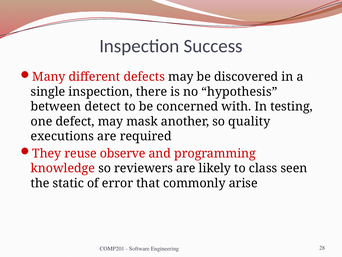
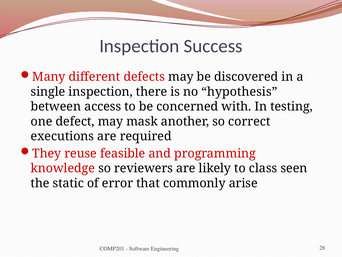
detect: detect -> access
quality: quality -> correct
observe: observe -> feasible
